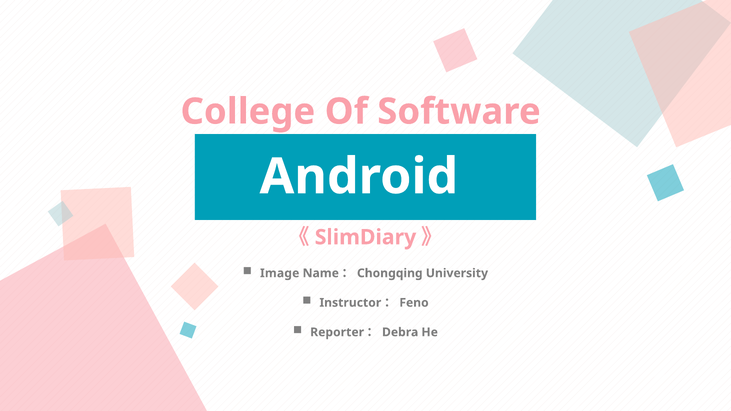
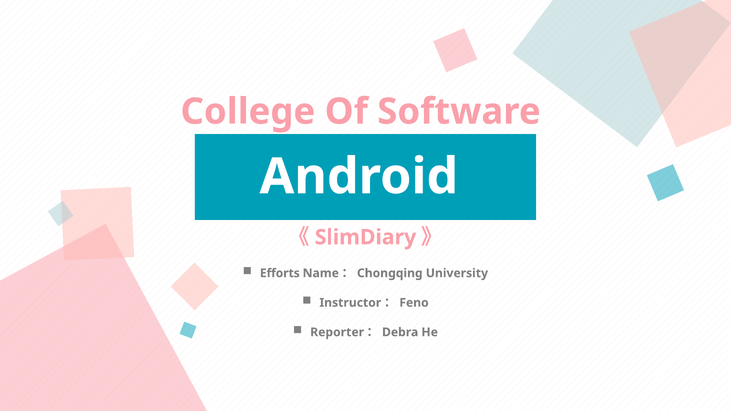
Image: Image -> Efforts
